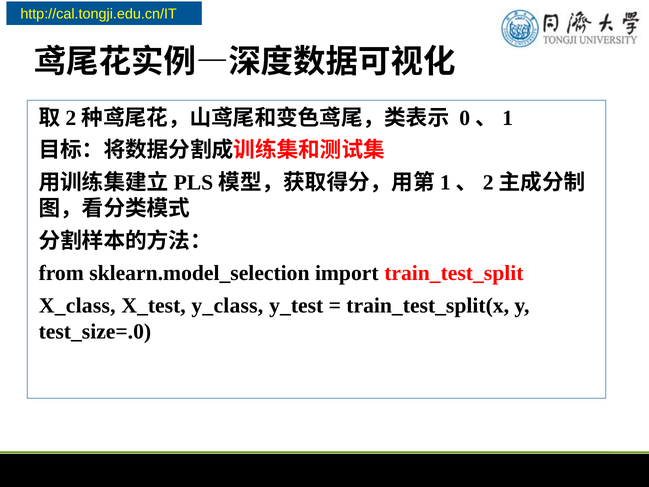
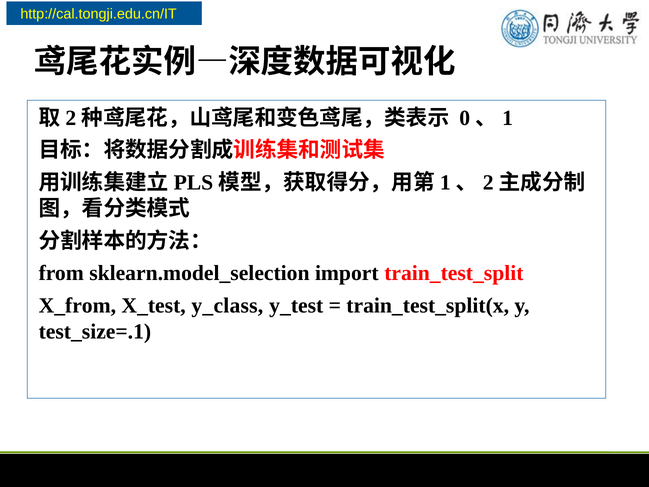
X_class: X_class -> X_from
test_size=.0: test_size=.0 -> test_size=.1
